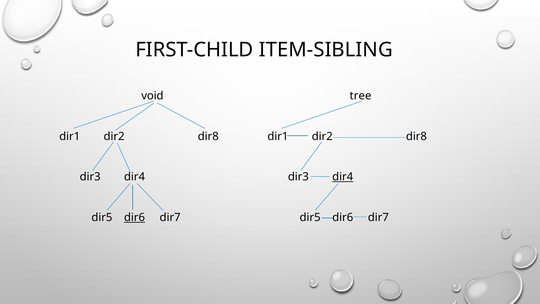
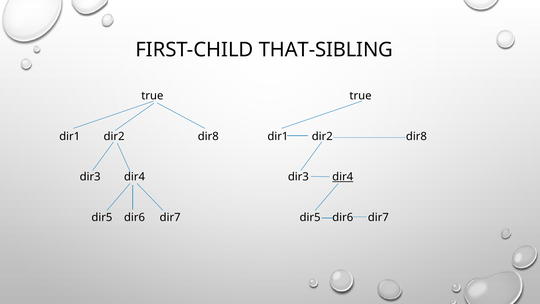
ITEM-SIBLING: ITEM-SIBLING -> THAT-SIBLING
void at (152, 96): void -> true
tree at (360, 96): tree -> true
dir6 at (135, 217) underline: present -> none
